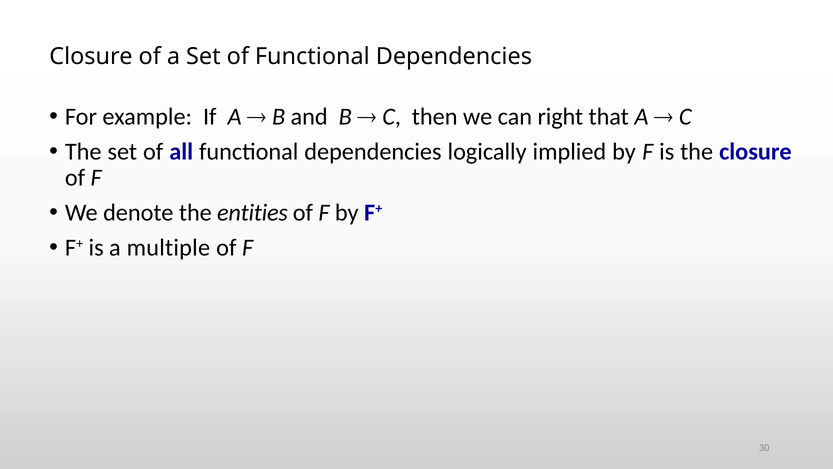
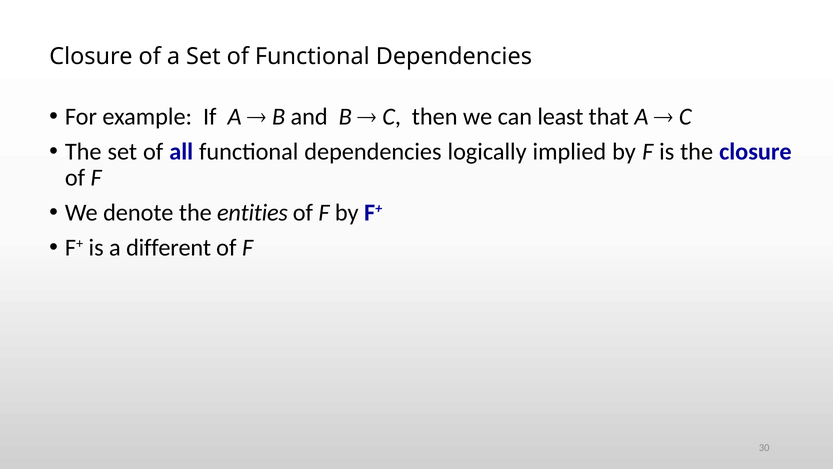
right: right -> least
multiple: multiple -> different
